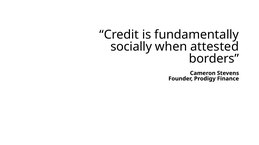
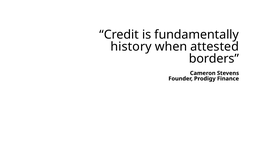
socially: socially -> history
